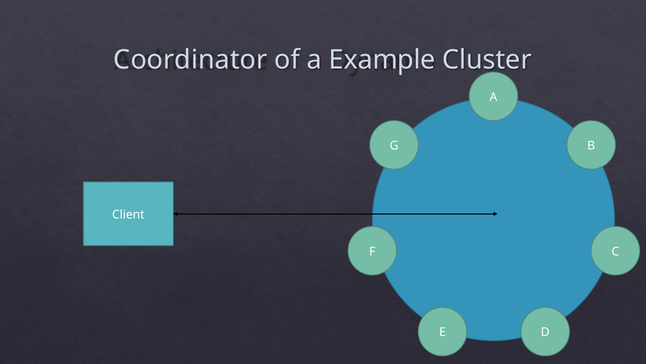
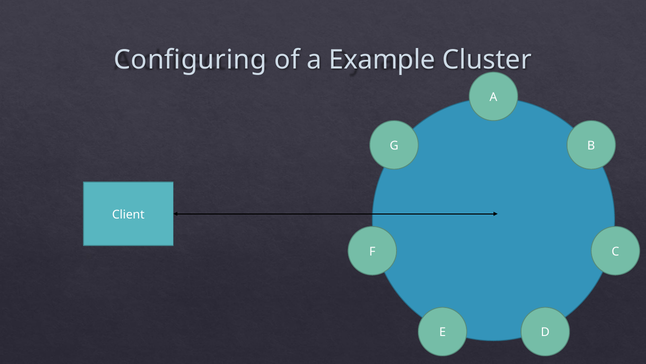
Coordinator: Coordinator -> Configuring
